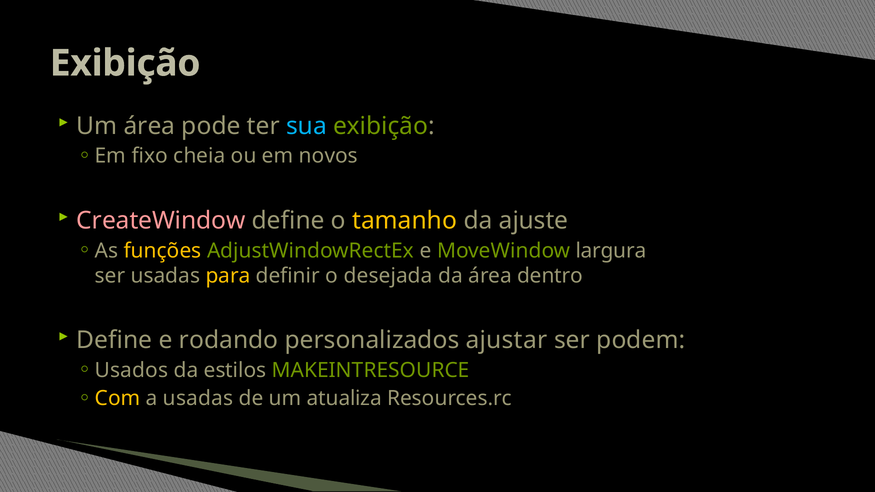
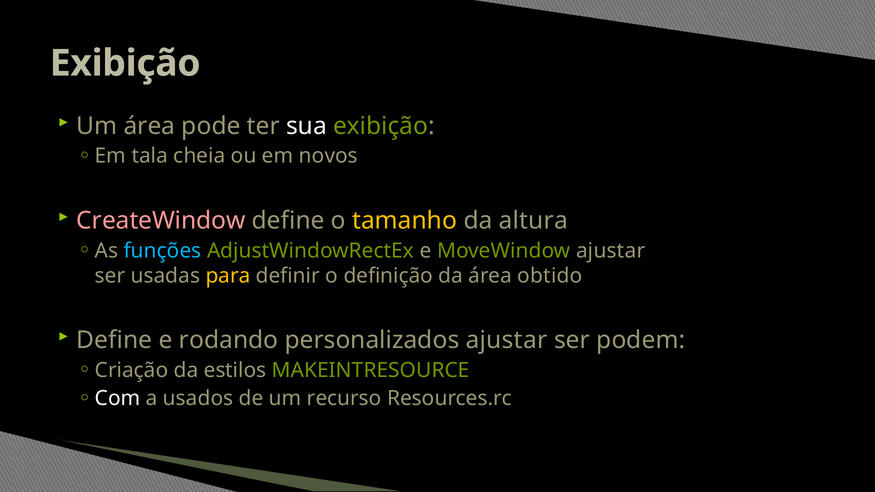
sua colour: light blue -> white
fixo: fixo -> tala
ajuste: ajuste -> altura
funções colour: yellow -> light blue
MoveWindow largura: largura -> ajustar
desejada: desejada -> definição
dentro: dentro -> obtido
Usados: Usados -> Criação
Com colour: yellow -> white
a usadas: usadas -> usados
atualiza: atualiza -> recurso
